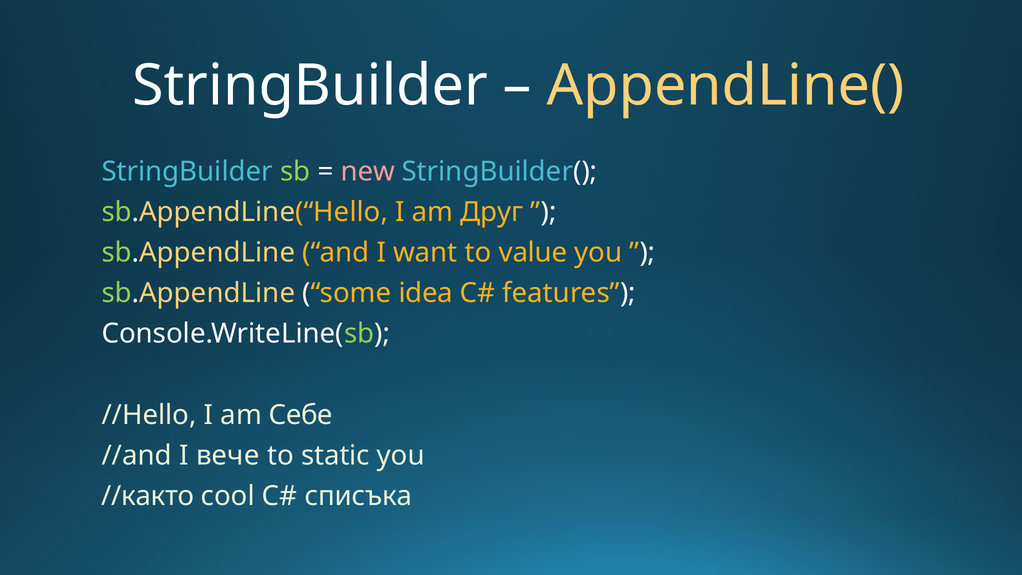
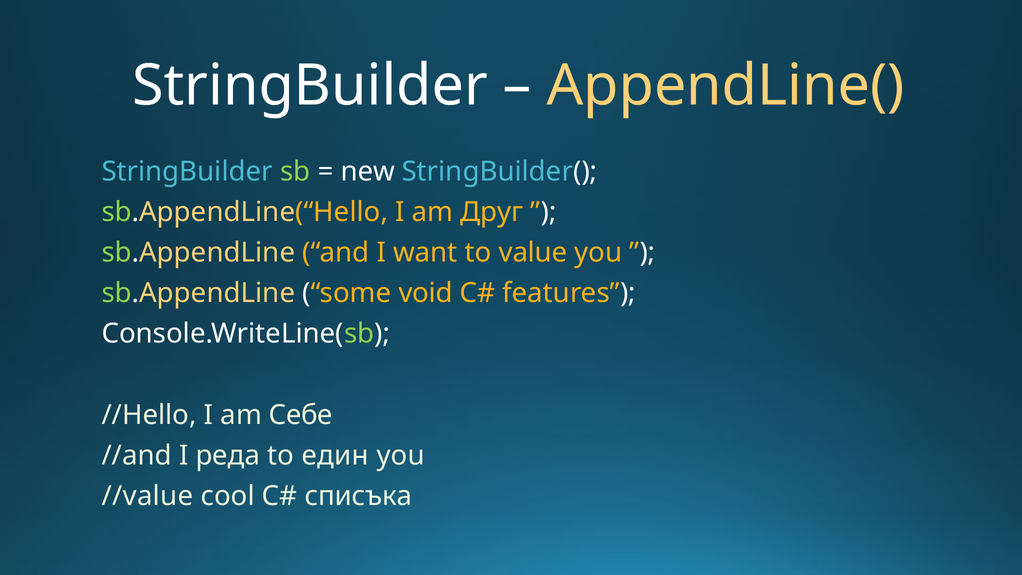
new colour: pink -> white
idea: idea -> void
вече: вече -> реда
static: static -> един
//както: //както -> //value
